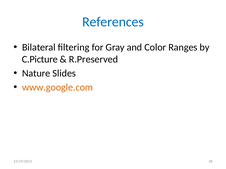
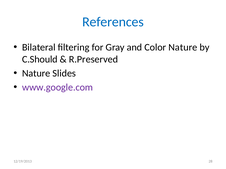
Color Ranges: Ranges -> Nature
C.Picture: C.Picture -> C.Should
www.google.com colour: orange -> purple
